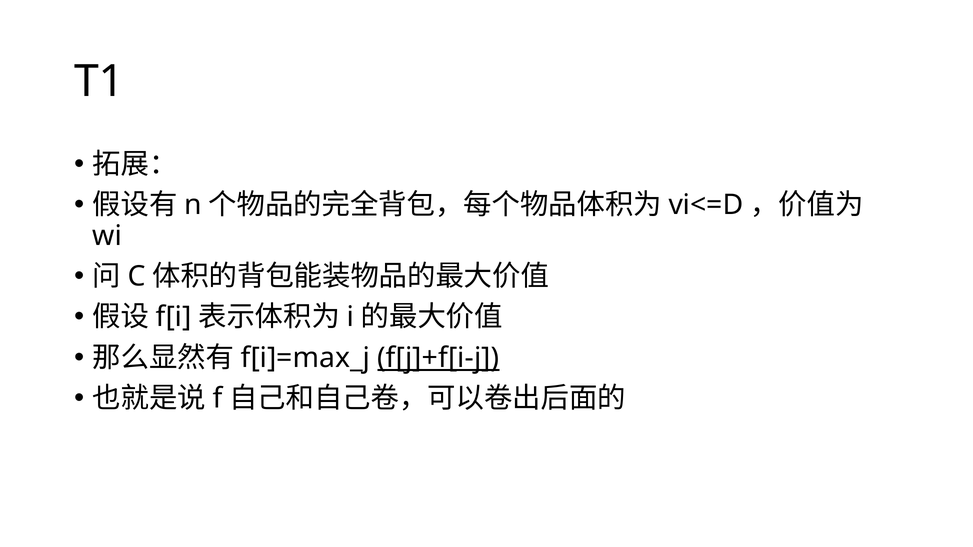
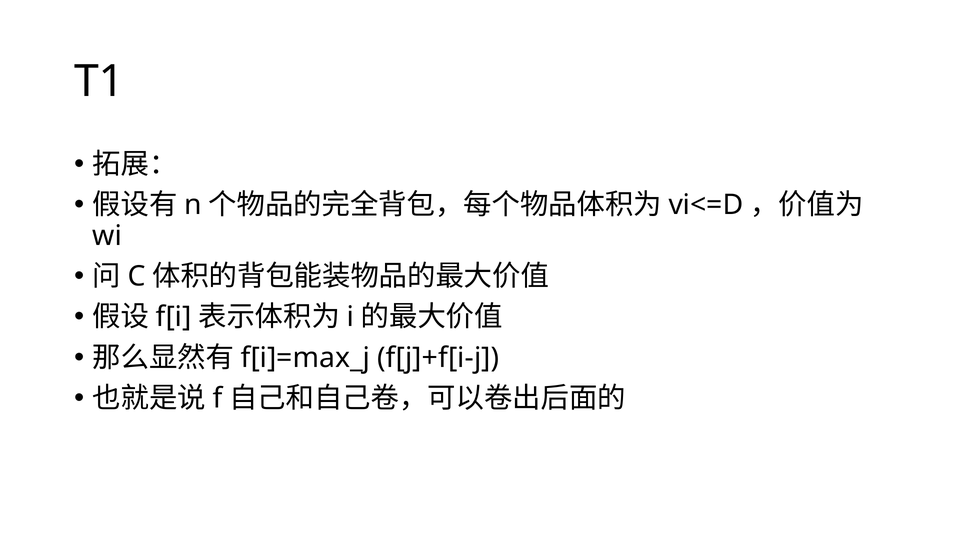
f[j]+f[i-j underline: present -> none
